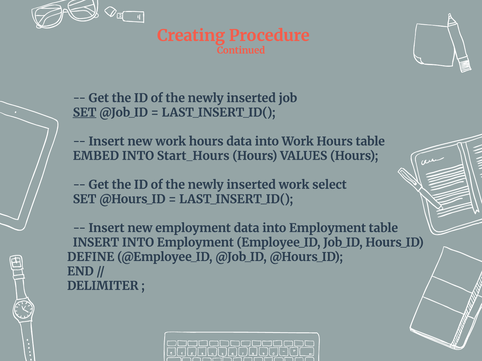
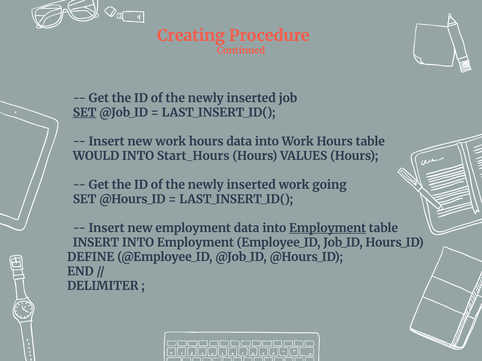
EMBED: EMBED -> WOULD
select: select -> going
Employment at (328, 228) underline: none -> present
